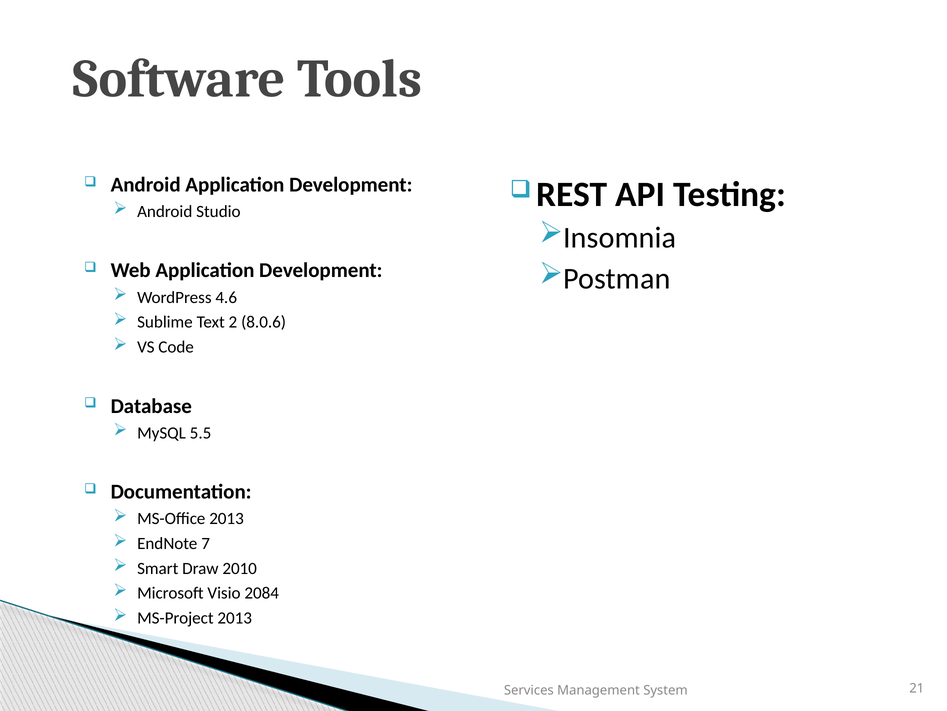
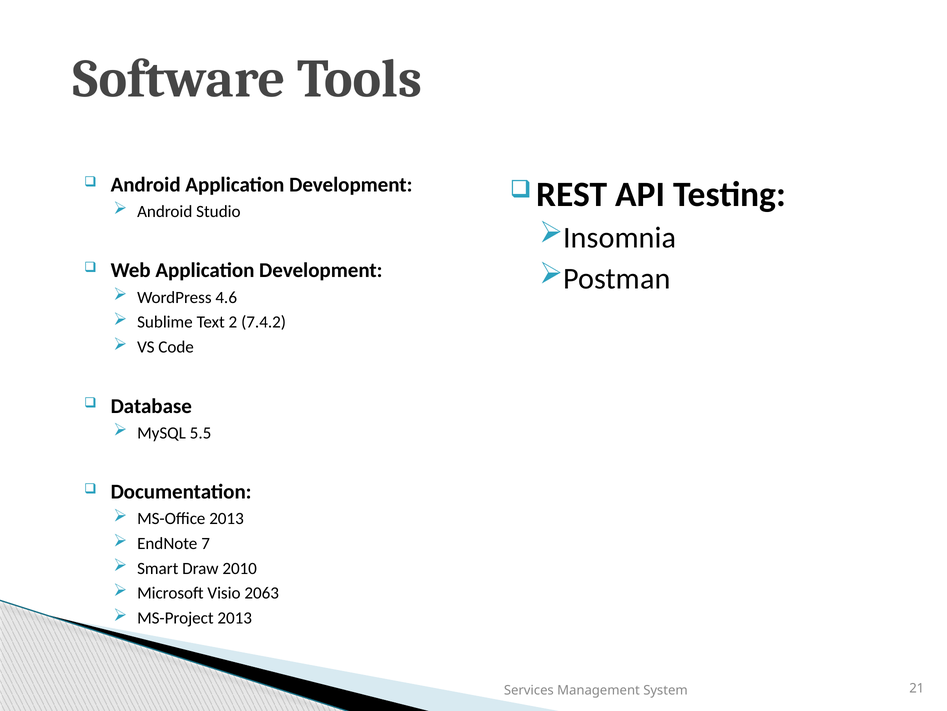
8.0.6: 8.0.6 -> 7.4.2
2084: 2084 -> 2063
